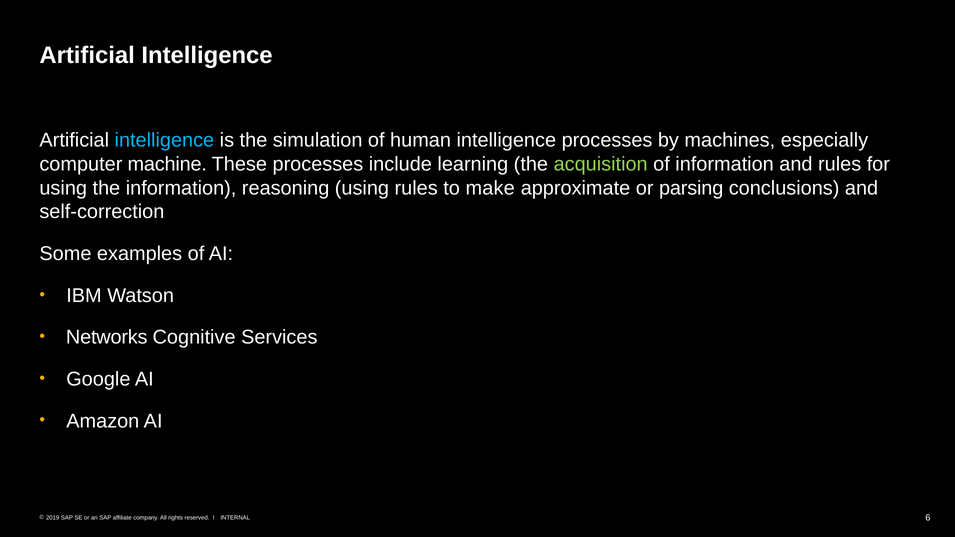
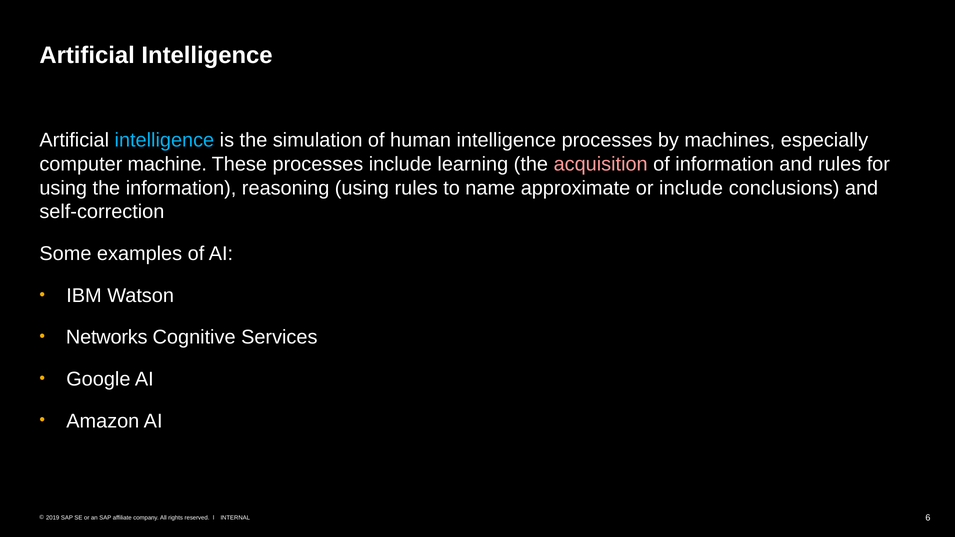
acquisition colour: light green -> pink
make: make -> name
or parsing: parsing -> include
